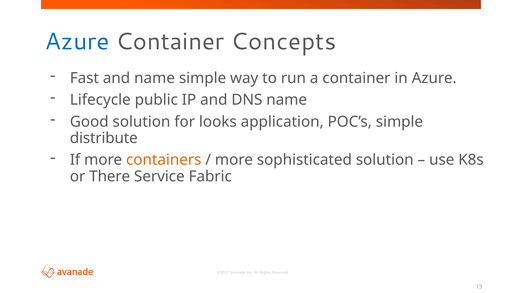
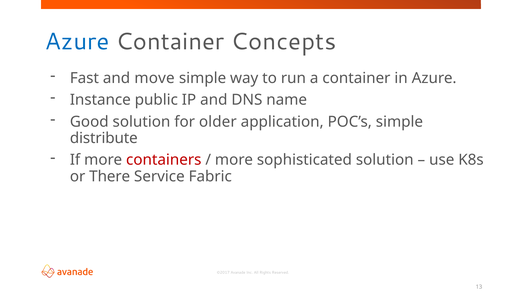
and name: name -> move
Lifecycle: Lifecycle -> Instance
looks: looks -> older
containers colour: orange -> red
